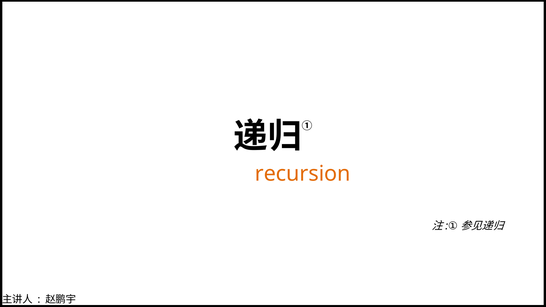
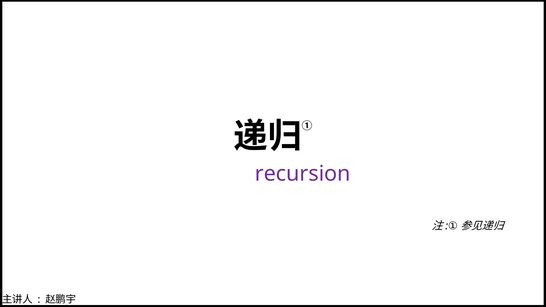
recursion colour: orange -> purple
